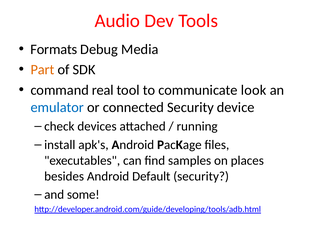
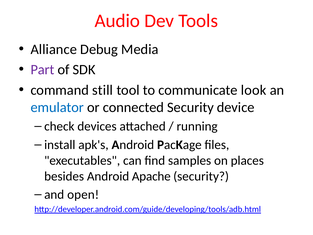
Formats: Formats -> Alliance
Part colour: orange -> purple
real: real -> still
Default: Default -> Apache
some: some -> open
